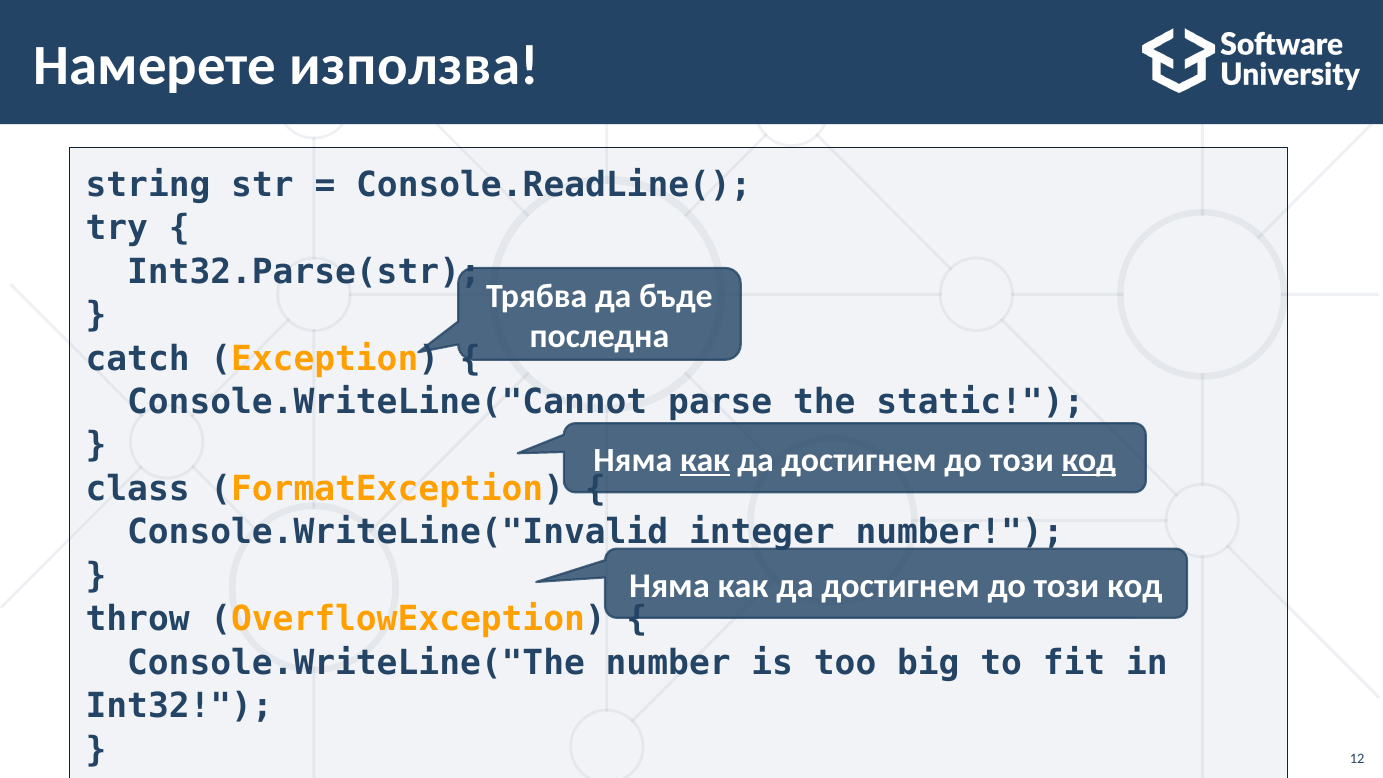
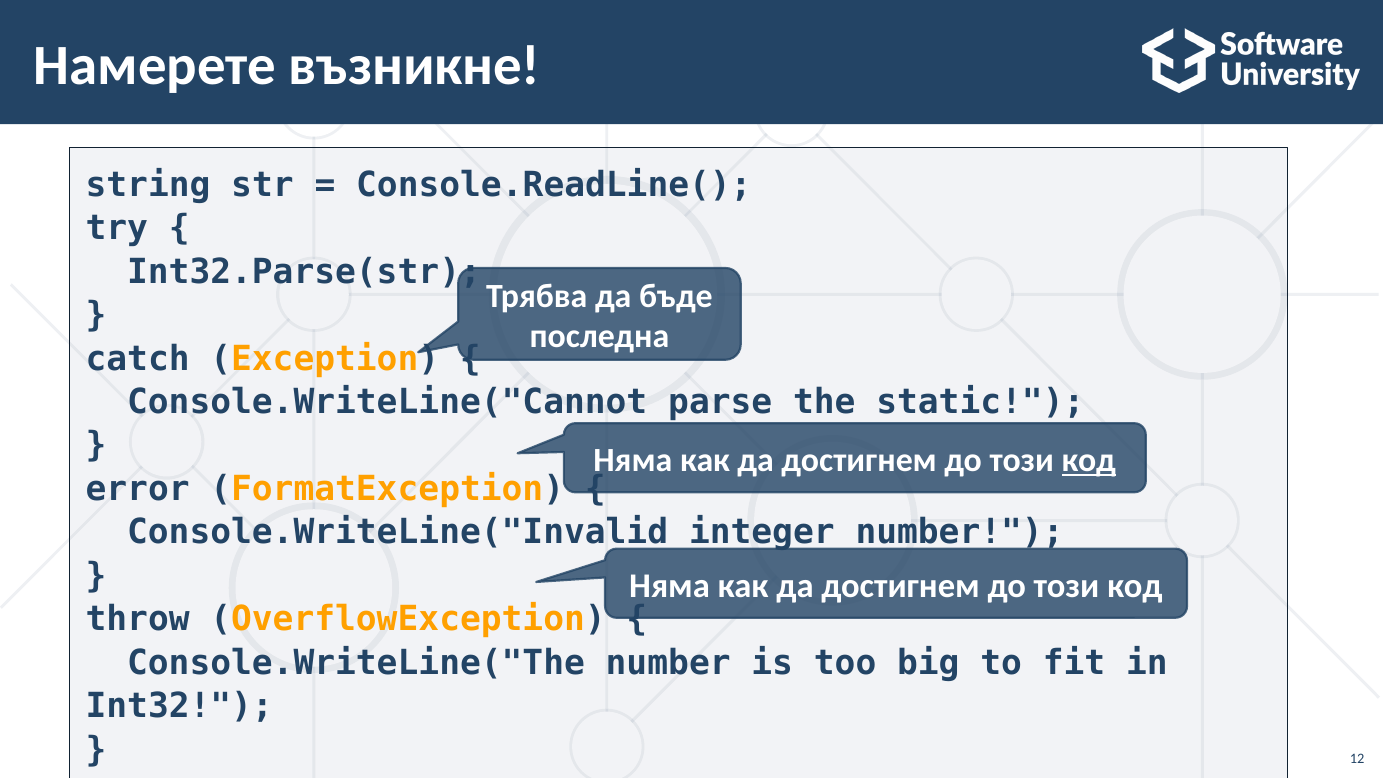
използва: използва -> възникне
как at (705, 460) underline: present -> none
class: class -> error
